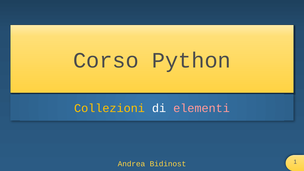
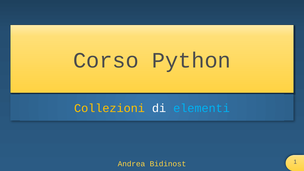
elementi colour: pink -> light blue
